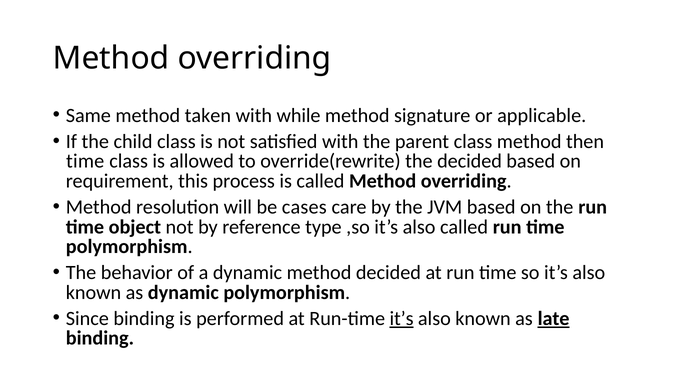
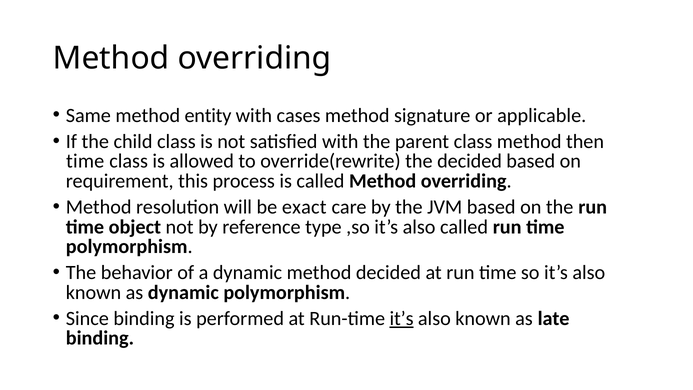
taken: taken -> entity
while: while -> cases
cases: cases -> exact
late underline: present -> none
